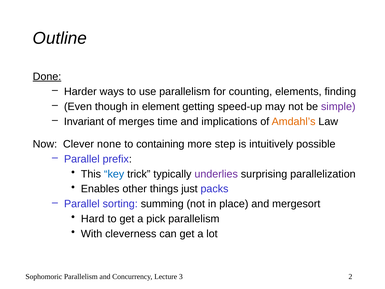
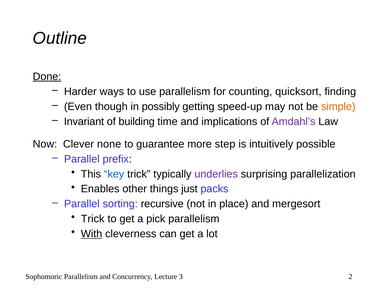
elements: elements -> quicksort
element: element -> possibly
simple colour: purple -> orange
merges: merges -> building
Amdahl’s colour: orange -> purple
containing: containing -> guarantee
summing: summing -> recursive
Hard at (93, 219): Hard -> Trick
With underline: none -> present
